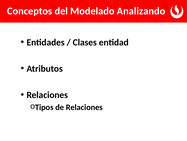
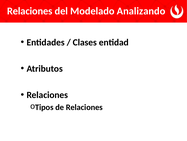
Conceptos at (30, 11): Conceptos -> Relaciones
